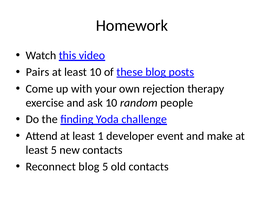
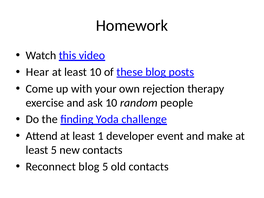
Pairs: Pairs -> Hear
